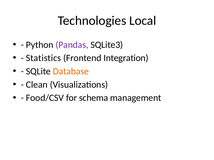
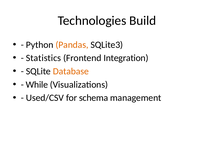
Local: Local -> Build
Pandas colour: purple -> orange
Clean: Clean -> While
Food/CSV: Food/CSV -> Used/CSV
